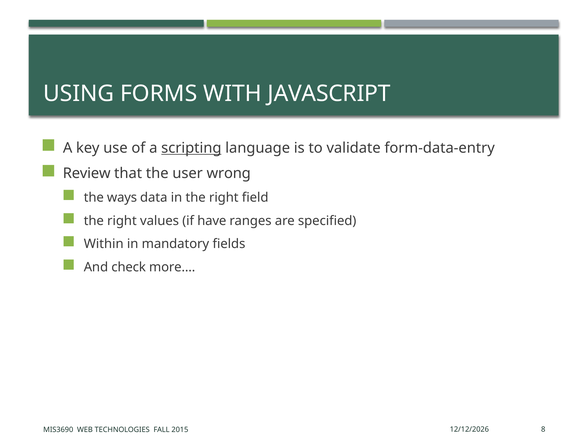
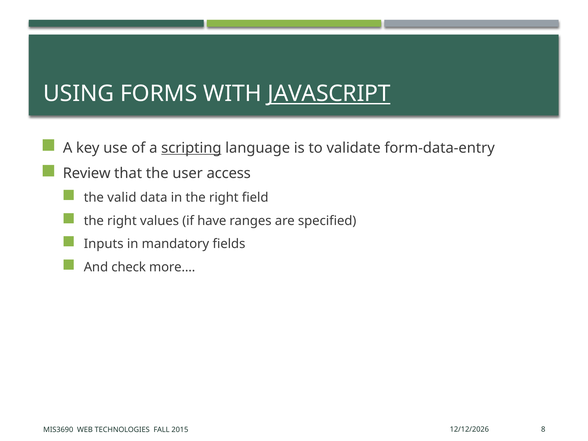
JAVASCRIPT underline: none -> present
wrong: wrong -> access
ways: ways -> valid
Within: Within -> Inputs
